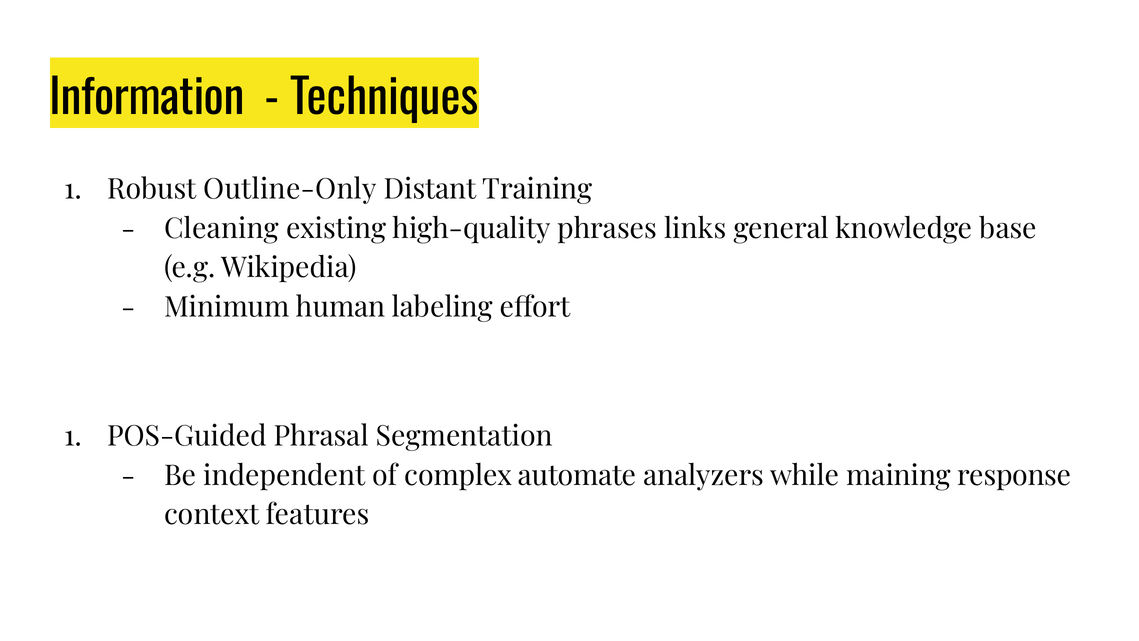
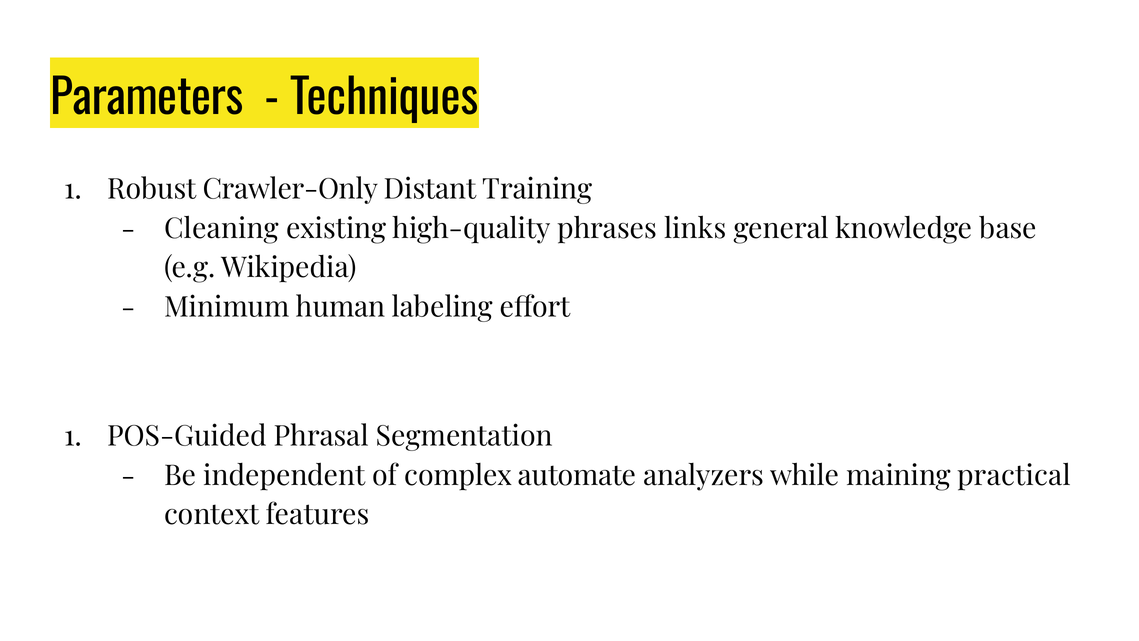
Information: Information -> Parameters
Outline-Only: Outline-Only -> Crawler-Only
response: response -> practical
